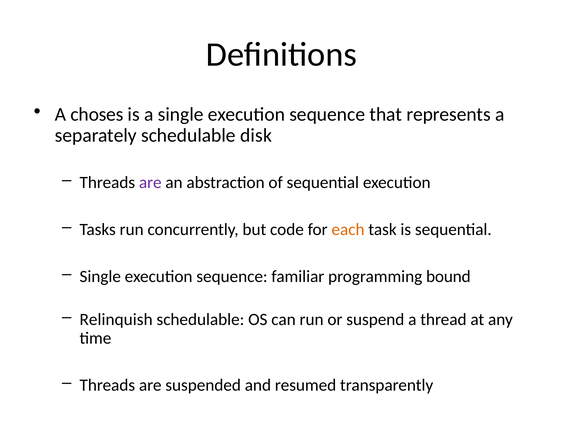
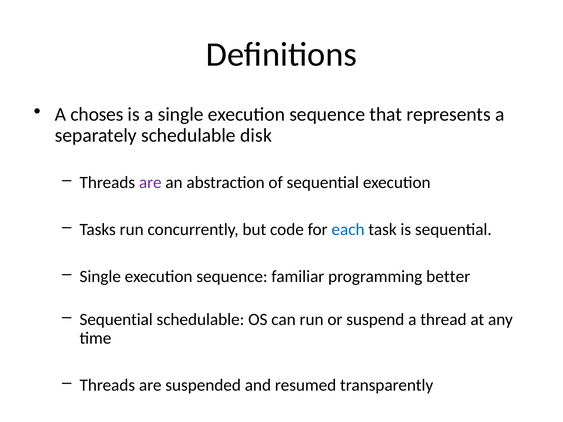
each colour: orange -> blue
bound: bound -> better
Relinquish at (116, 320): Relinquish -> Sequential
